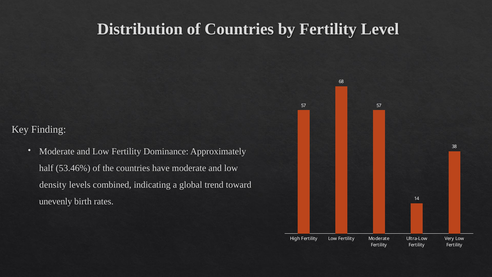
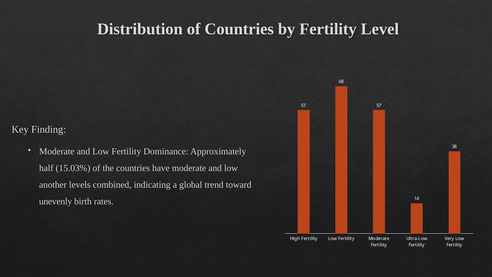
53.46%: 53.46% -> 15.03%
density: density -> another
